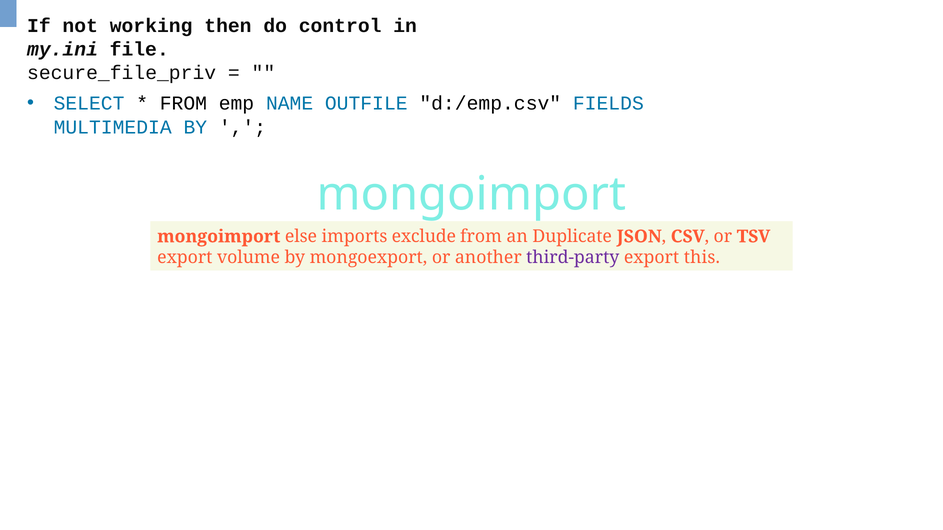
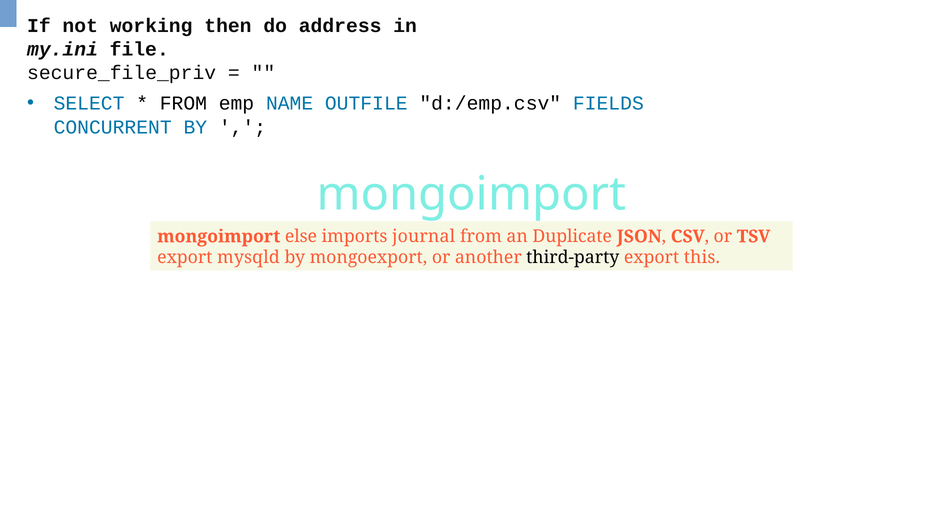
control: control -> address
MULTIMEDIA: MULTIMEDIA -> CONCURRENT
exclude: exclude -> journal
volume: volume -> mysqld
third-party colour: purple -> black
